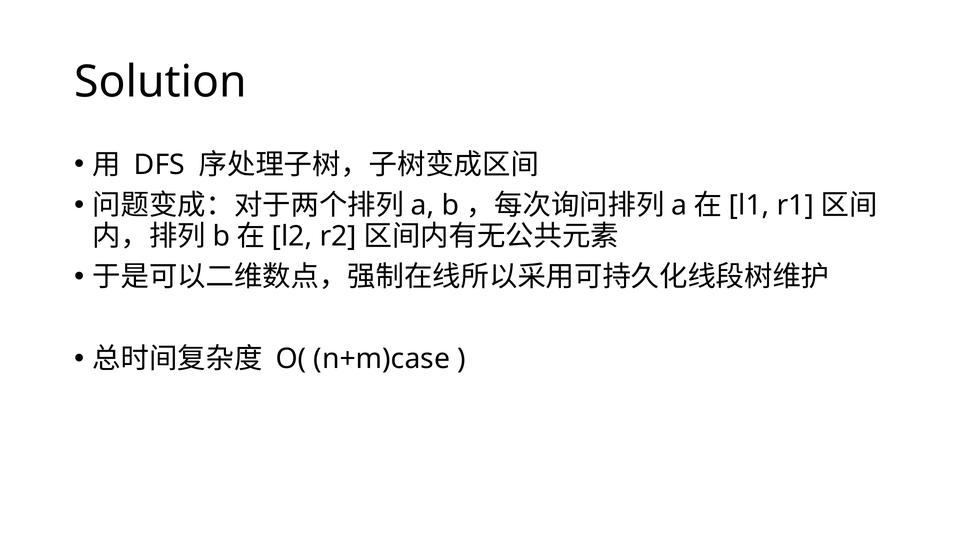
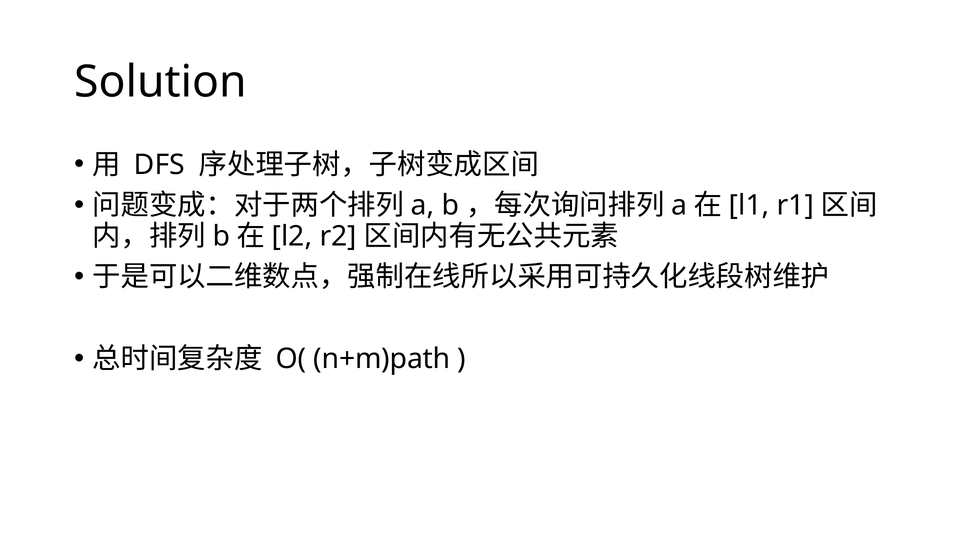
n+m)case: n+m)case -> n+m)path
